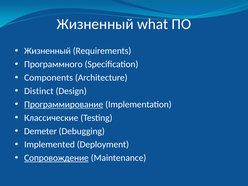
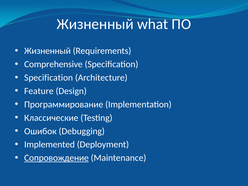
Программного: Программного -> Comprehensive
Components at (49, 78): Components -> Specification
Distinct: Distinct -> Feature
Программирование underline: present -> none
Demeter: Demeter -> Ошибок
